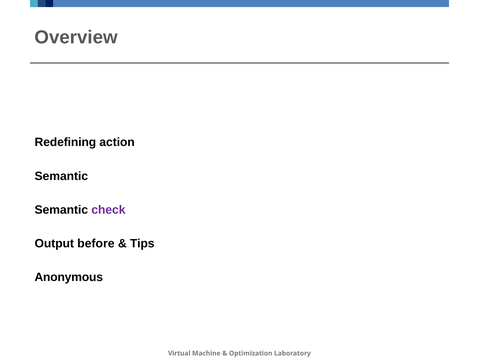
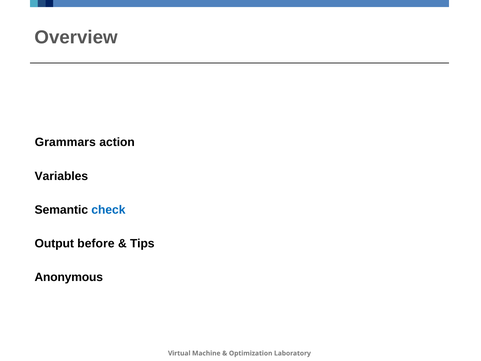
Redefining: Redefining -> Grammars
Semantic at (61, 176): Semantic -> Variables
check colour: purple -> blue
